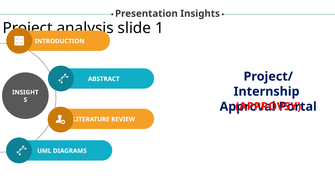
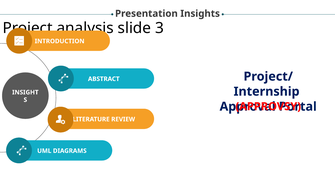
1: 1 -> 3
